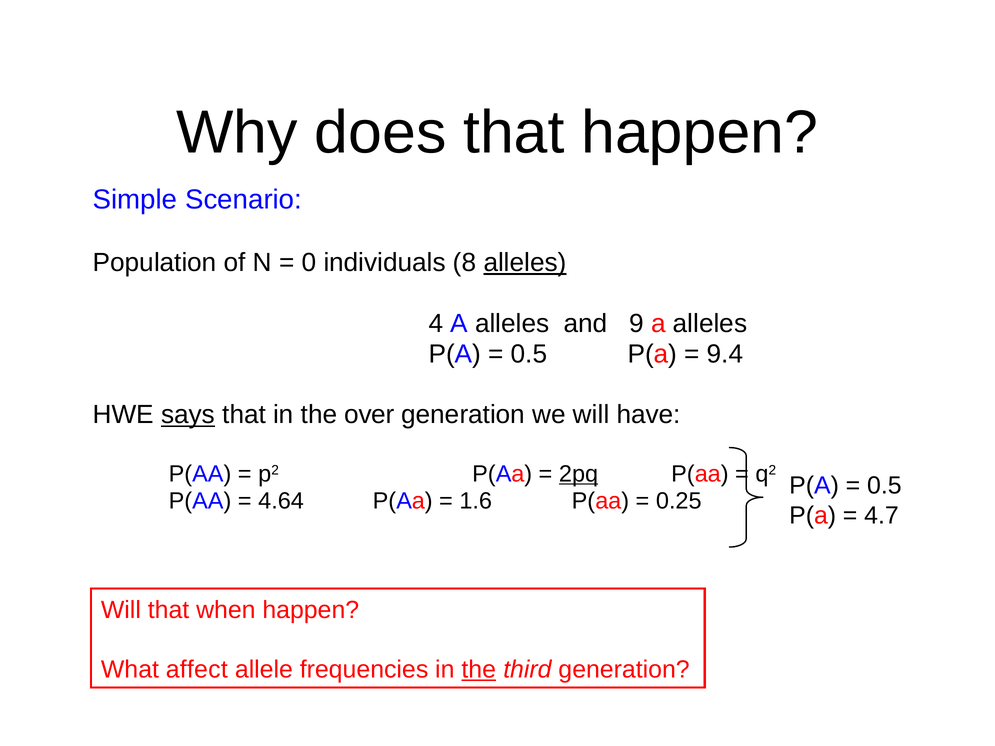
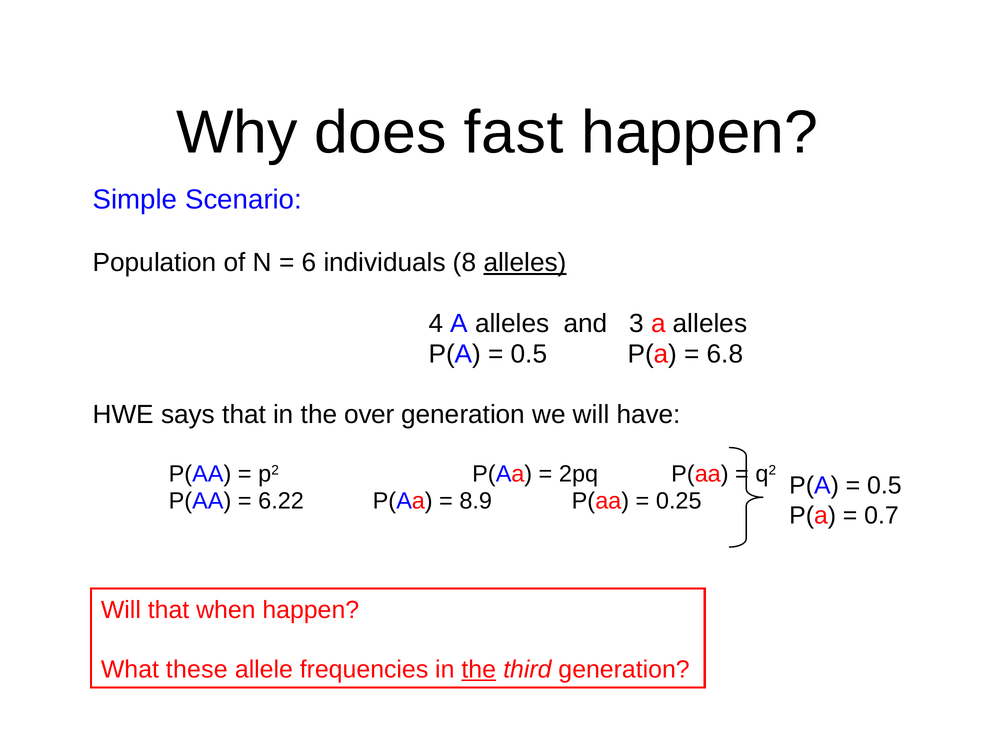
does that: that -> fast
0: 0 -> 6
9: 9 -> 3
9.4: 9.4 -> 6.8
says underline: present -> none
2pq underline: present -> none
4.64: 4.64 -> 6.22
1.6: 1.6 -> 8.9
4.7: 4.7 -> 0.7
affect: affect -> these
